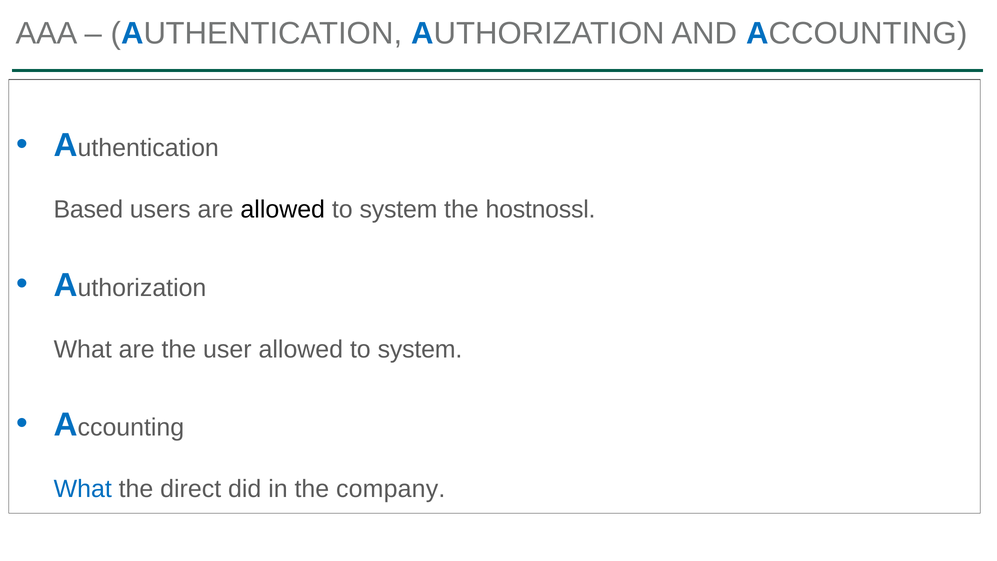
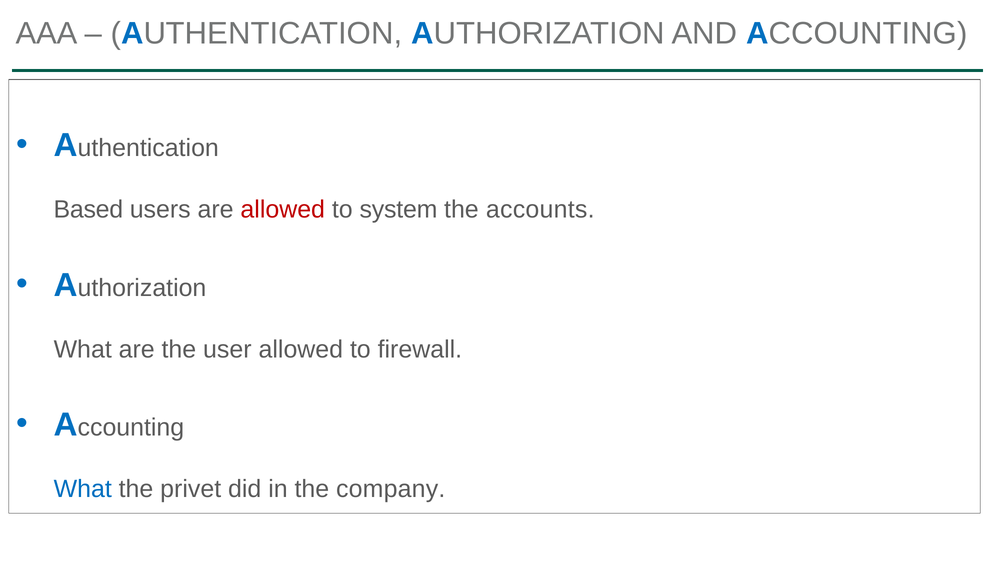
allowed at (283, 210) colour: black -> red
hostnossl: hostnossl -> accounts
user allowed to system: system -> firewall
direct: direct -> privet
